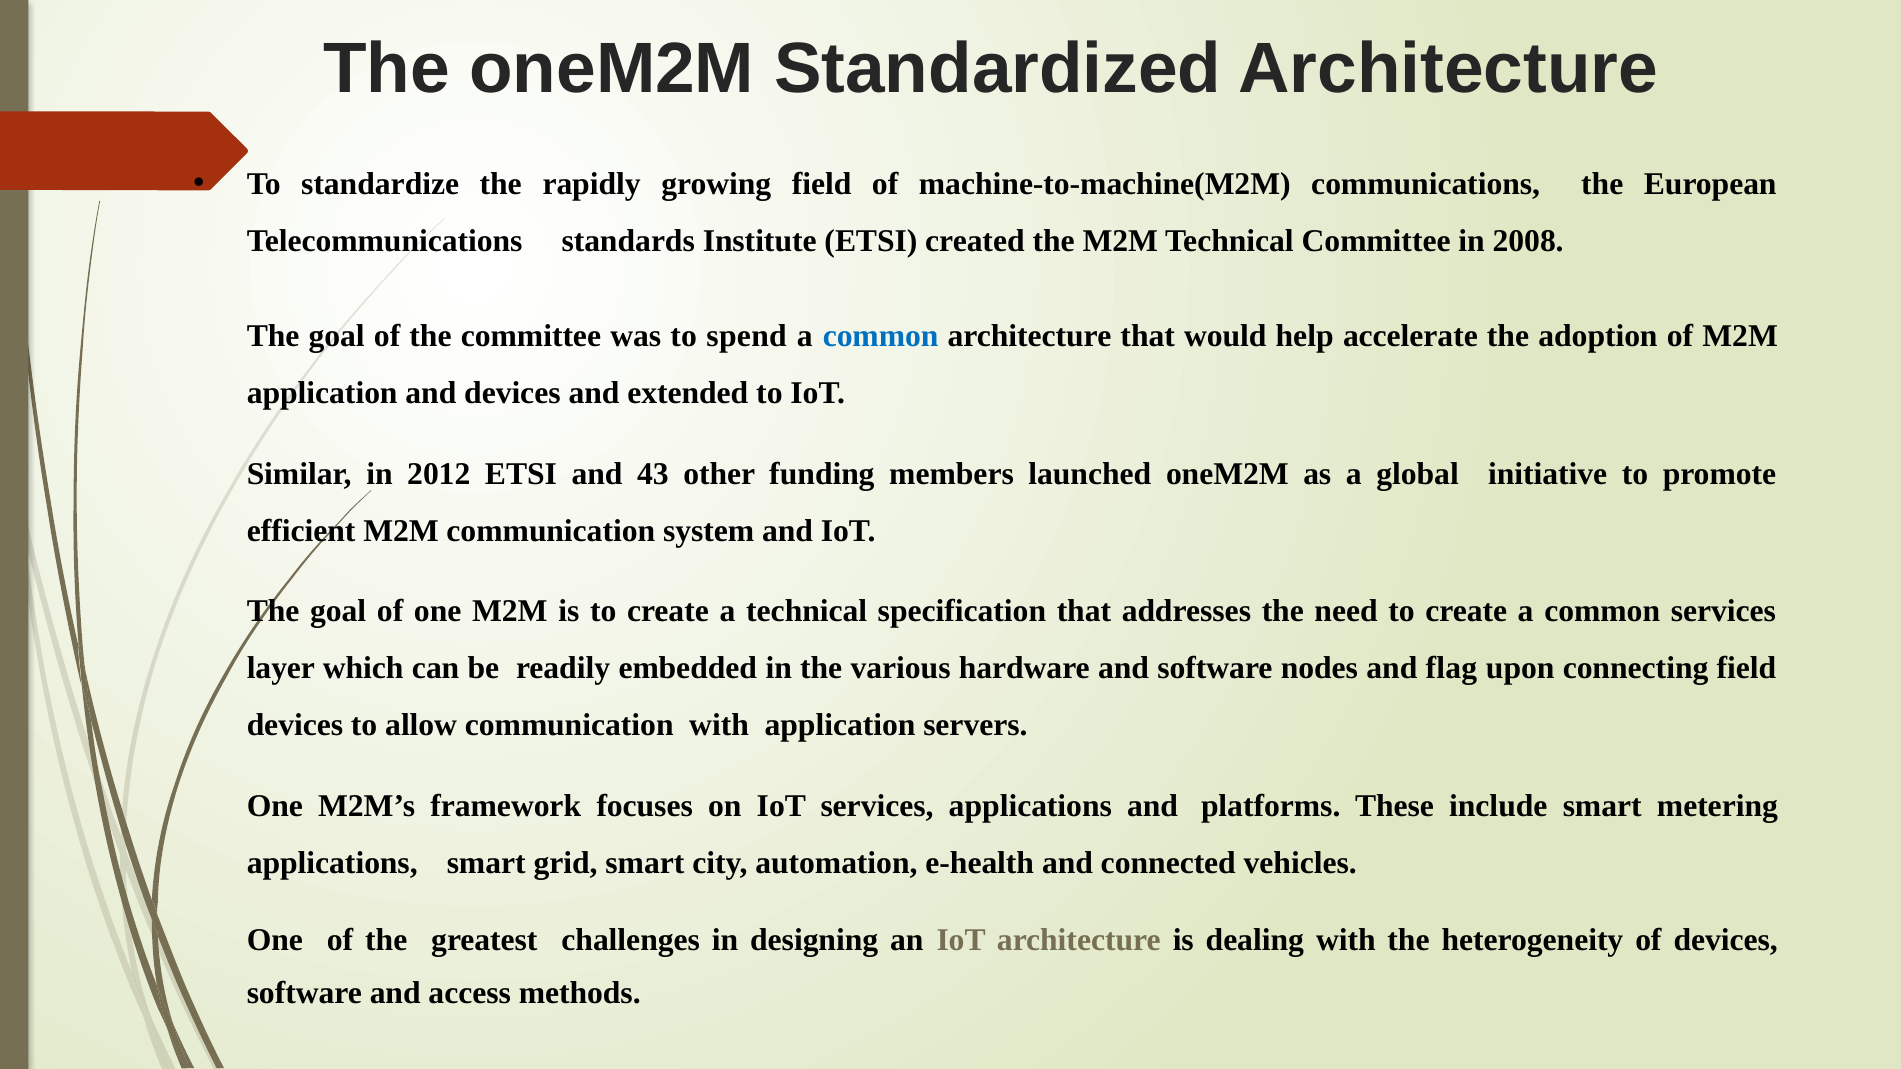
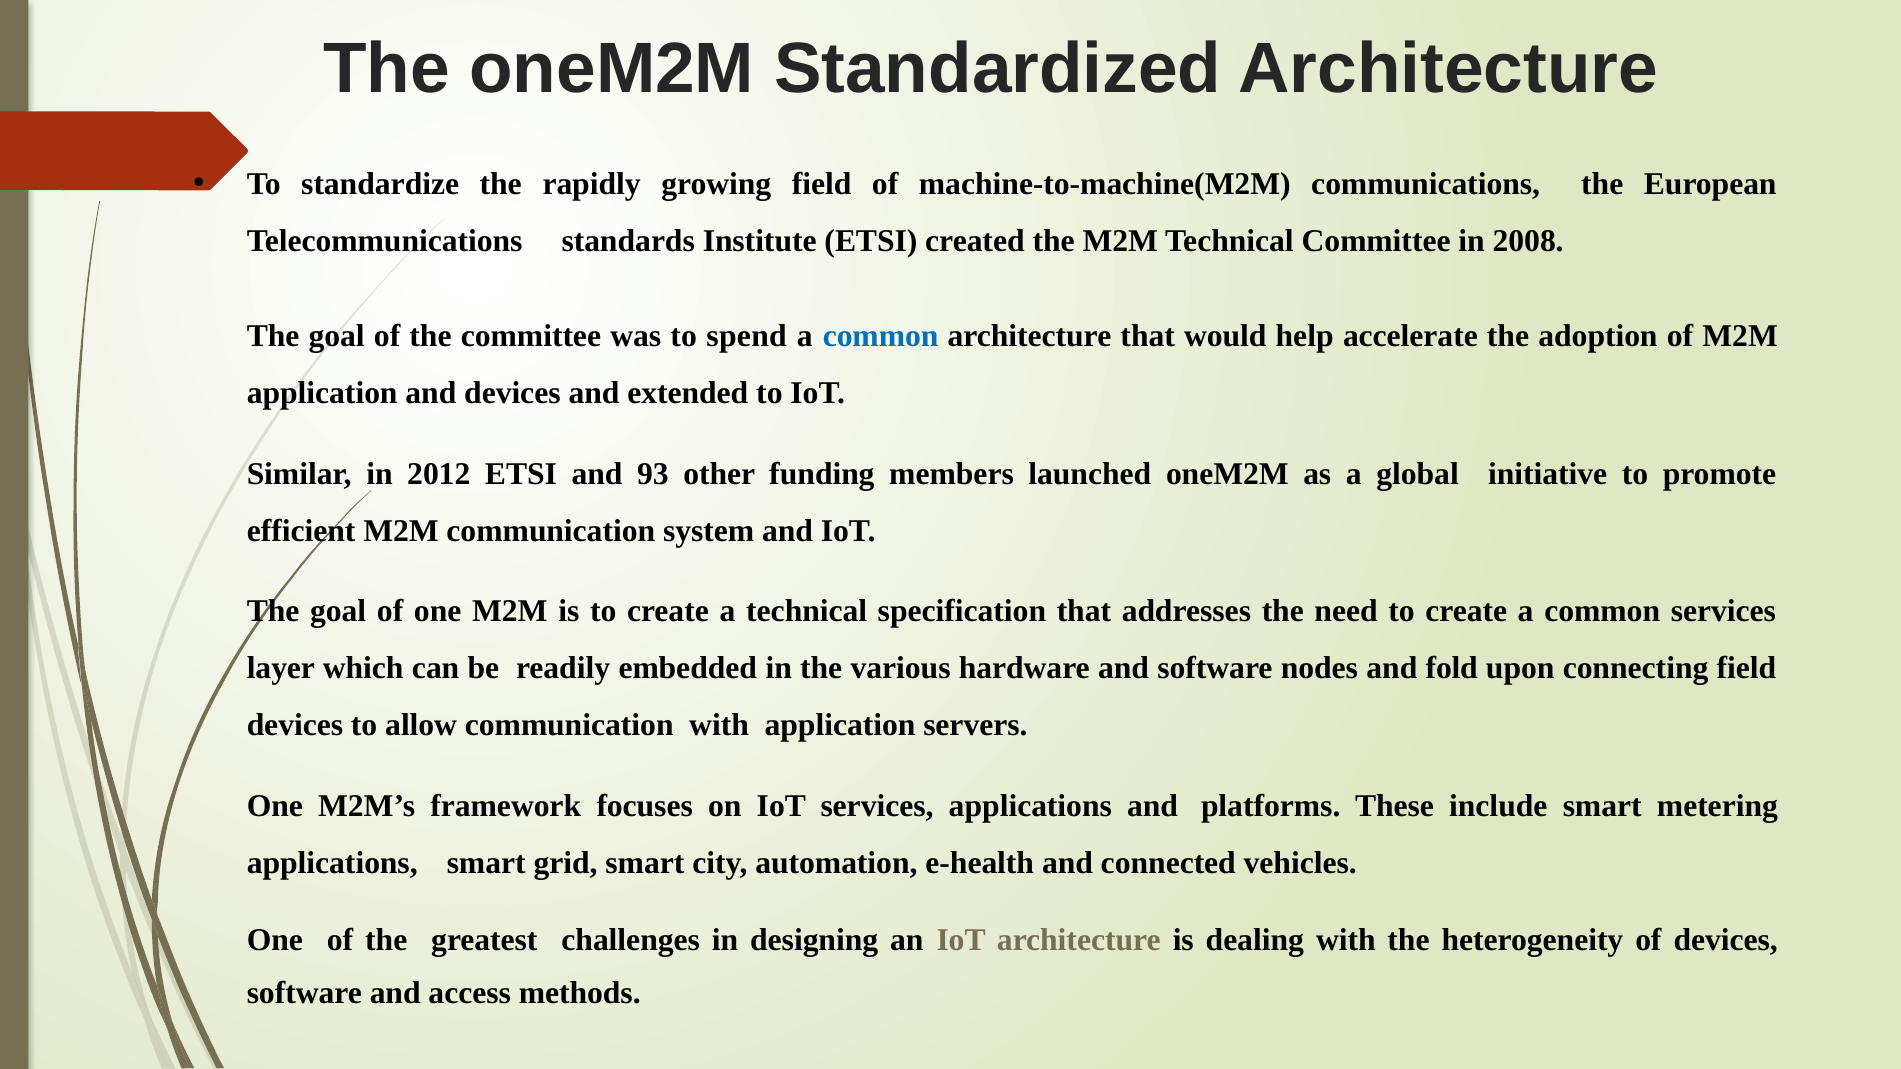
43: 43 -> 93
flag: flag -> fold
